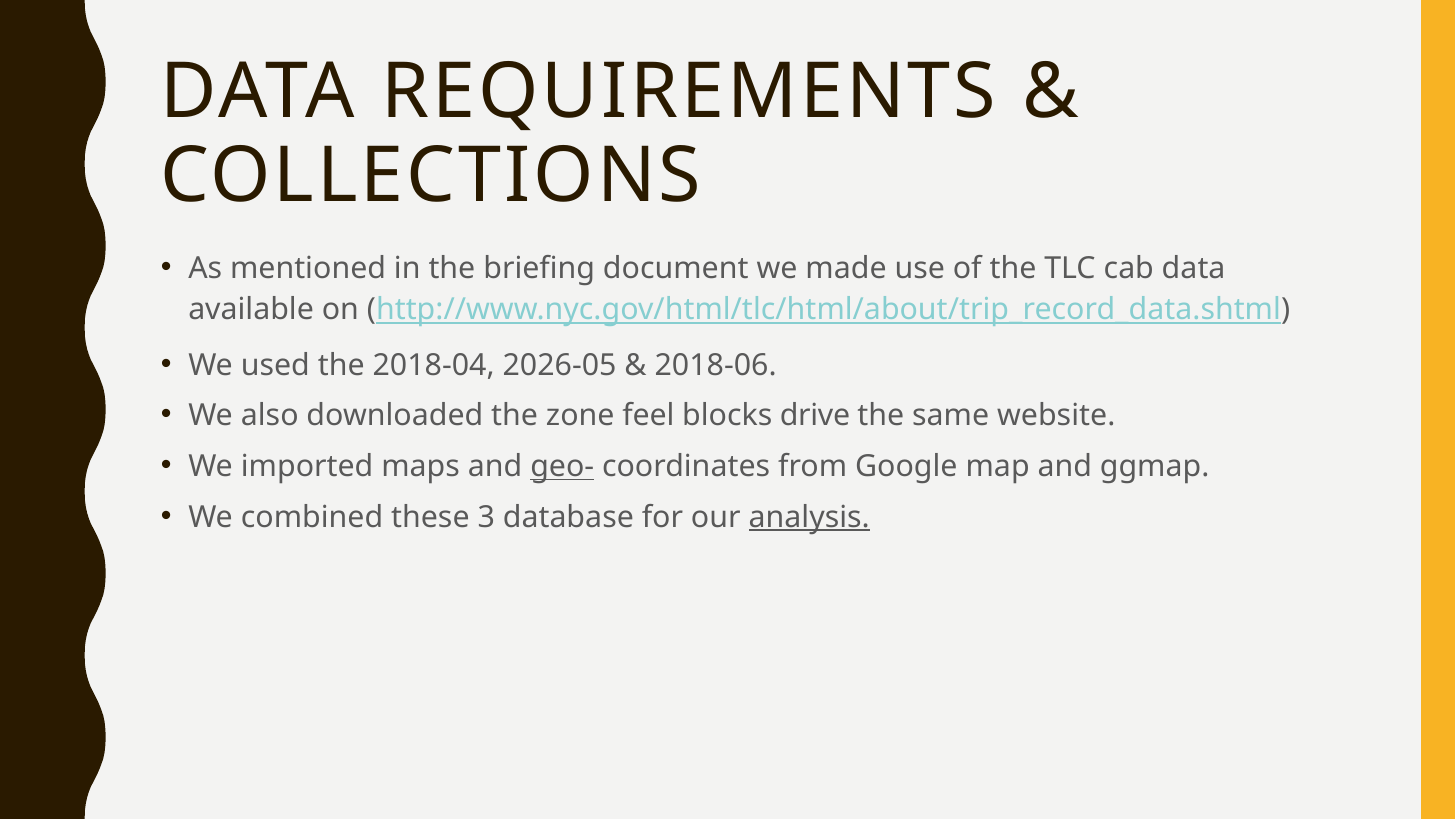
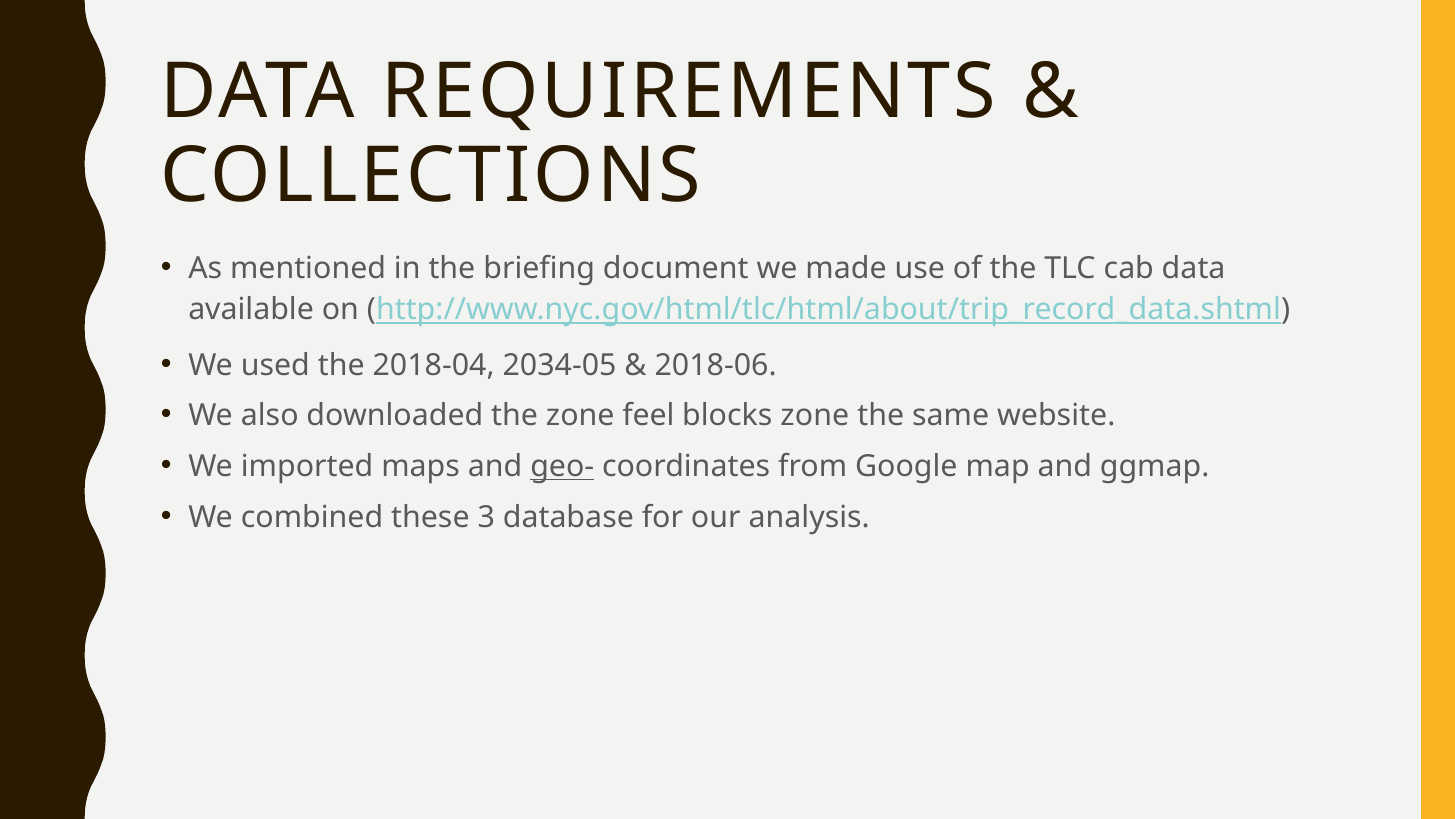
2026-05: 2026-05 -> 2034-05
blocks drive: drive -> zone
analysis underline: present -> none
